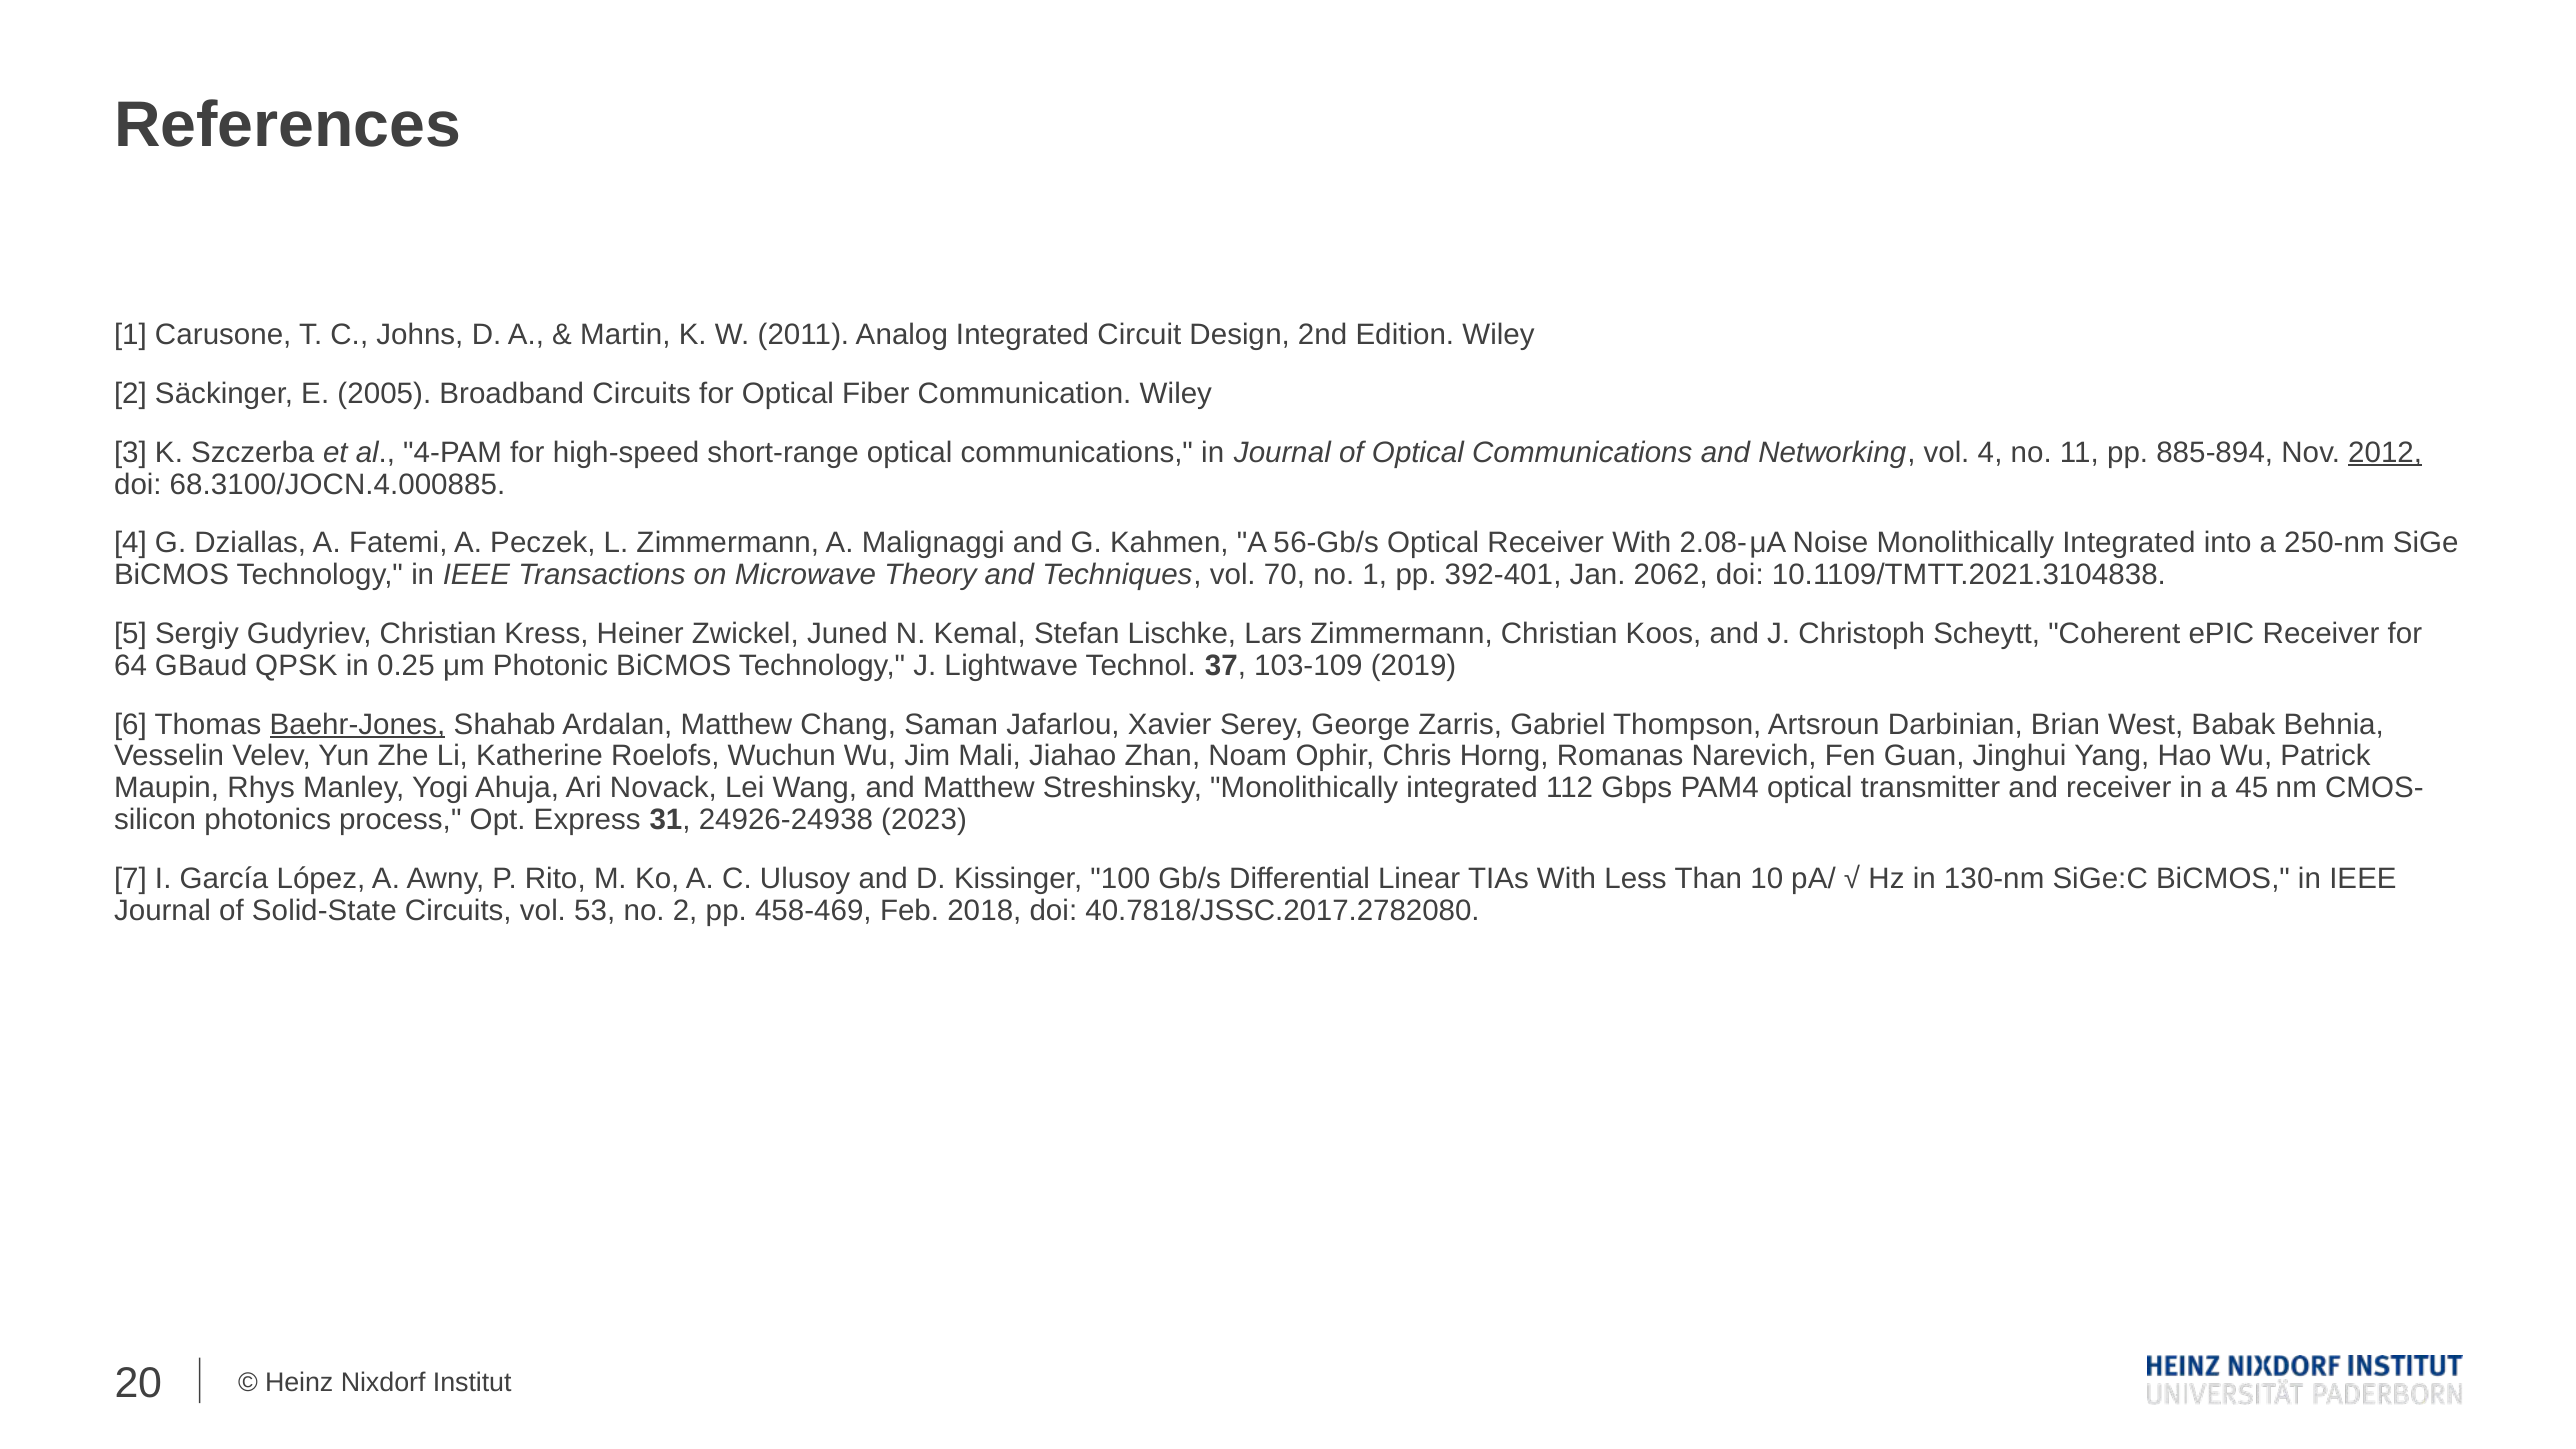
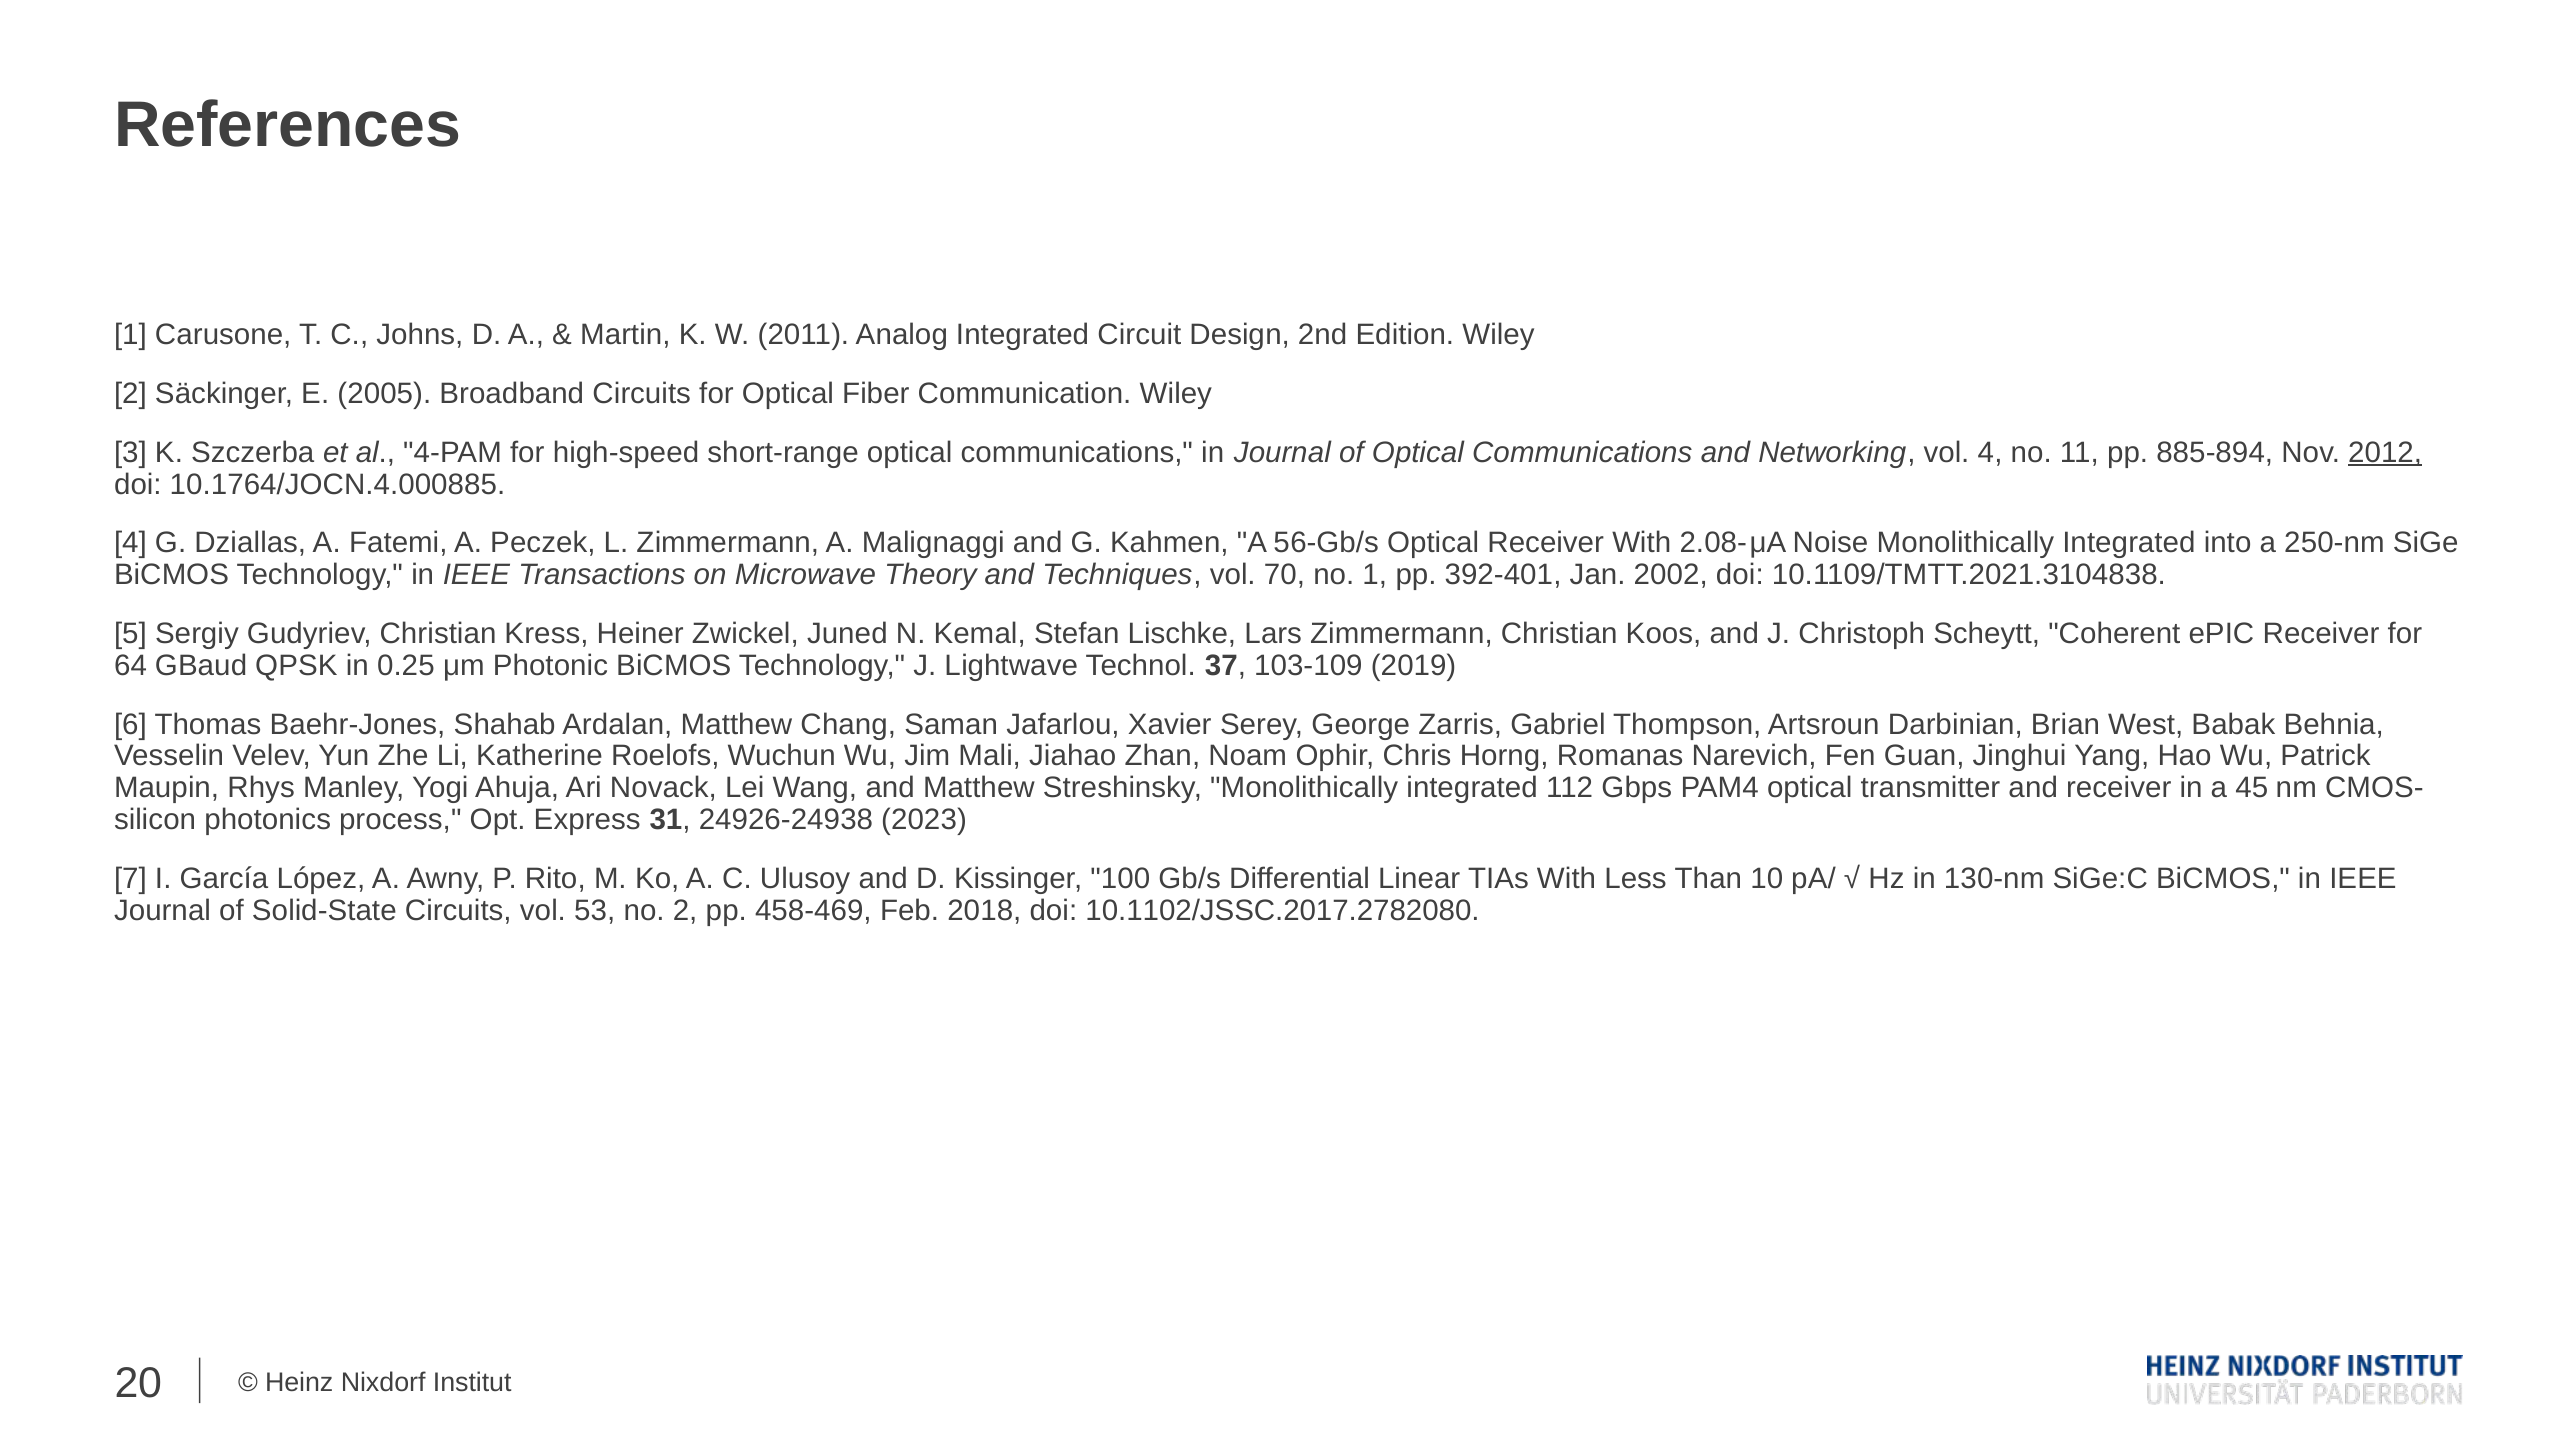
68.3100/JOCN.4.000885: 68.3100/JOCN.4.000885 -> 10.1764/JOCN.4.000885
2062: 2062 -> 2002
Baehr-Jones underline: present -> none
40.7818/JSSC.2017.2782080: 40.7818/JSSC.2017.2782080 -> 10.1102/JSSC.2017.2782080
